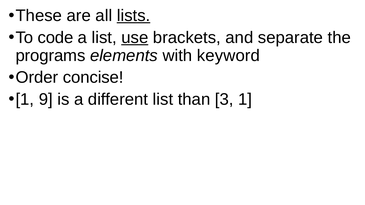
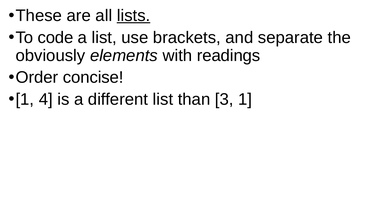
use underline: present -> none
programs: programs -> obviously
keyword: keyword -> readings
9: 9 -> 4
